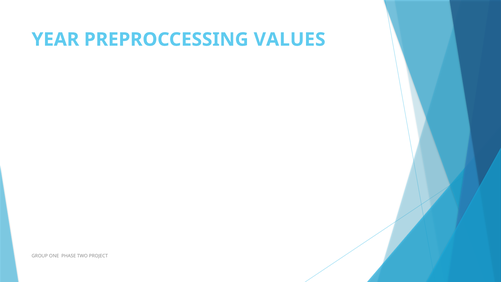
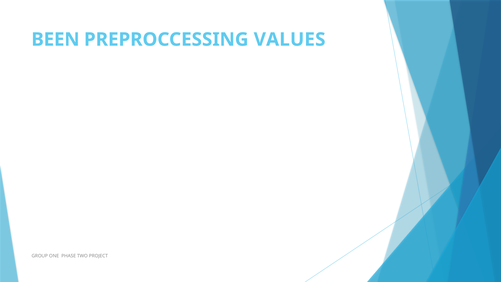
YEAR: YEAR -> BEEN
